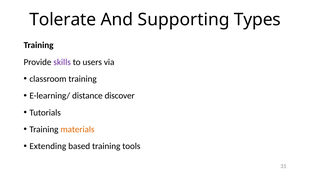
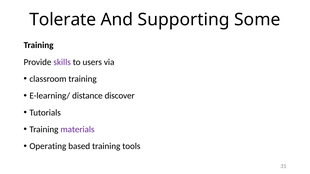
Types: Types -> Some
materials colour: orange -> purple
Extending: Extending -> Operating
